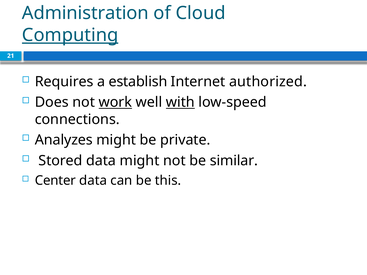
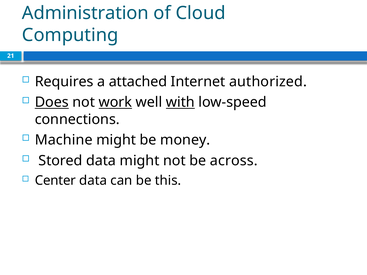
Computing underline: present -> none
establish: establish -> attached
Does underline: none -> present
Analyzes: Analyzes -> Machine
private: private -> money
similar: similar -> across
